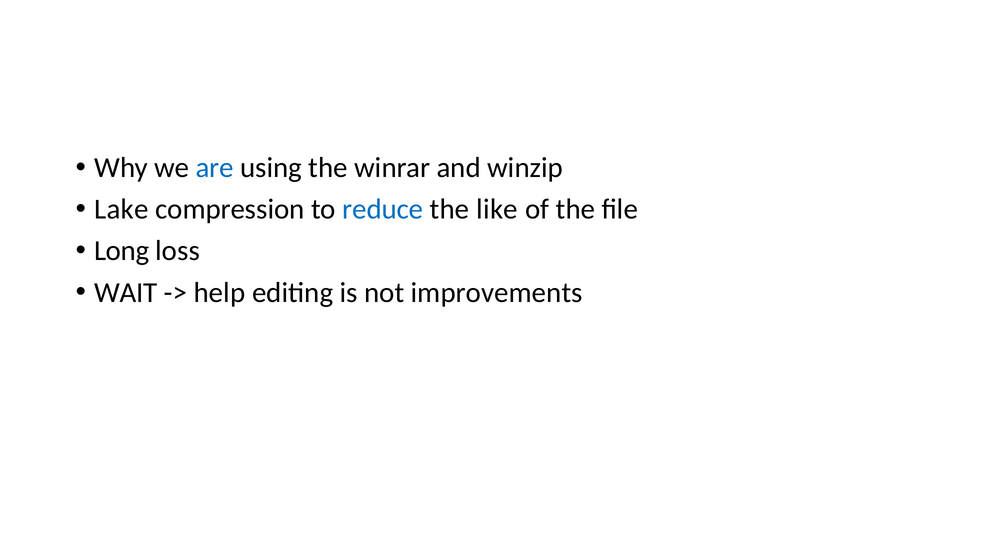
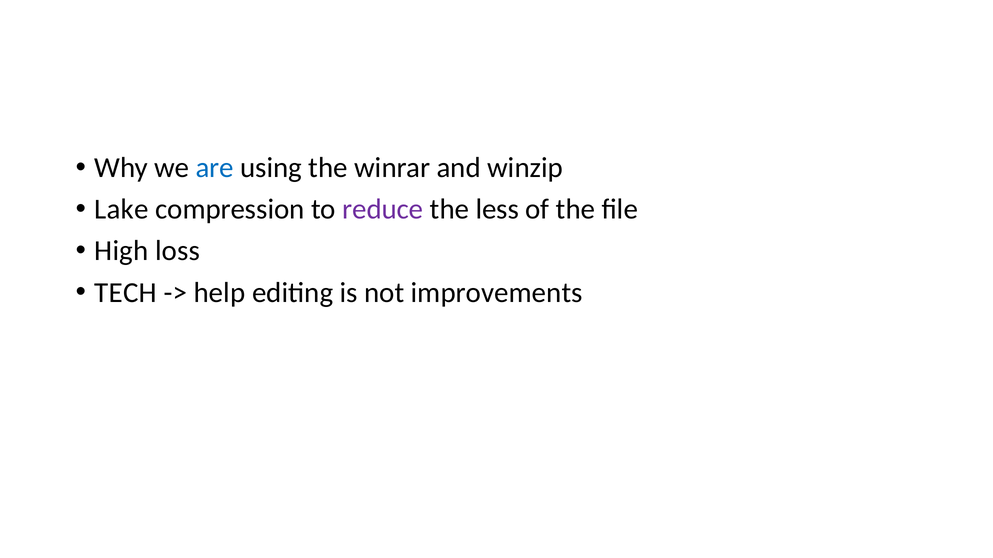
reduce colour: blue -> purple
like: like -> less
Long: Long -> High
WAIT: WAIT -> TECH
